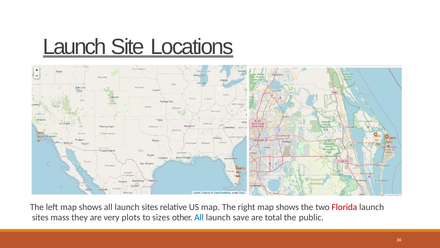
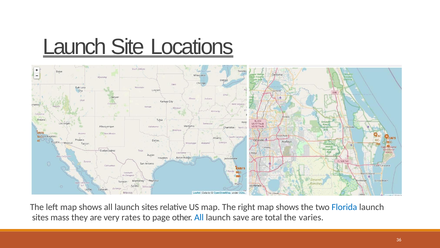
Florida colour: red -> blue
plots: plots -> rates
sizes: sizes -> page
public: public -> varies
